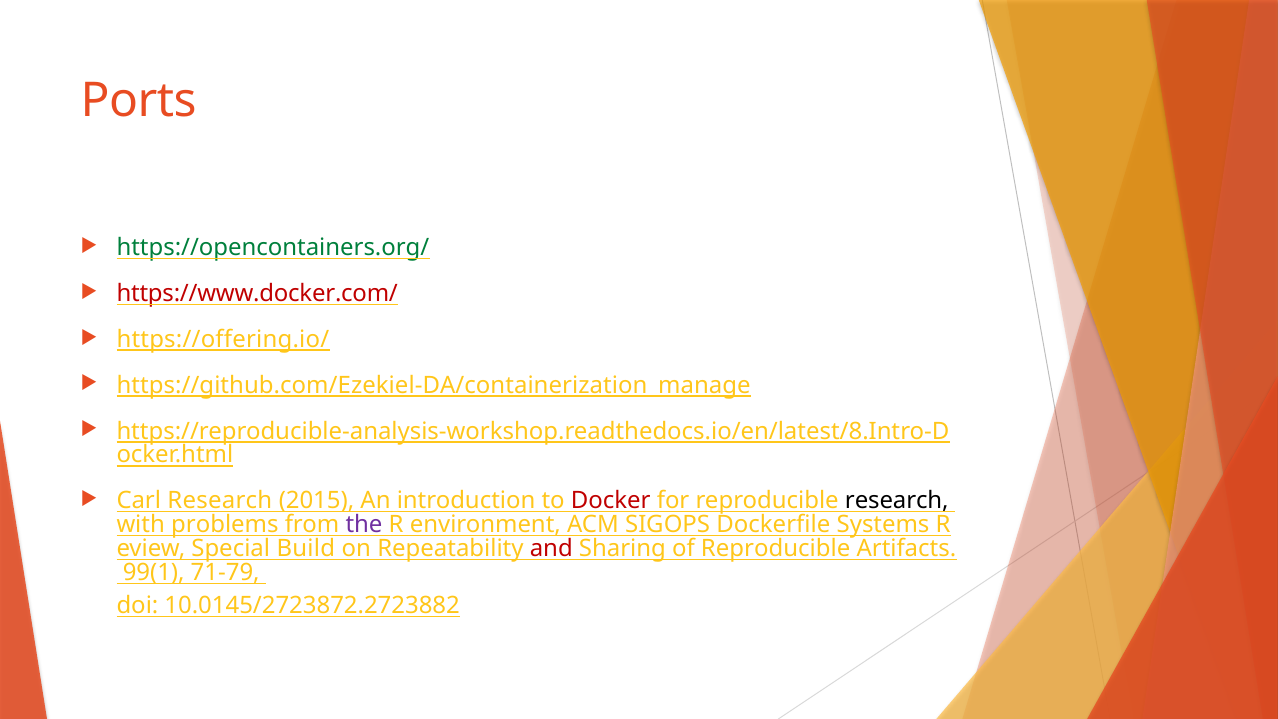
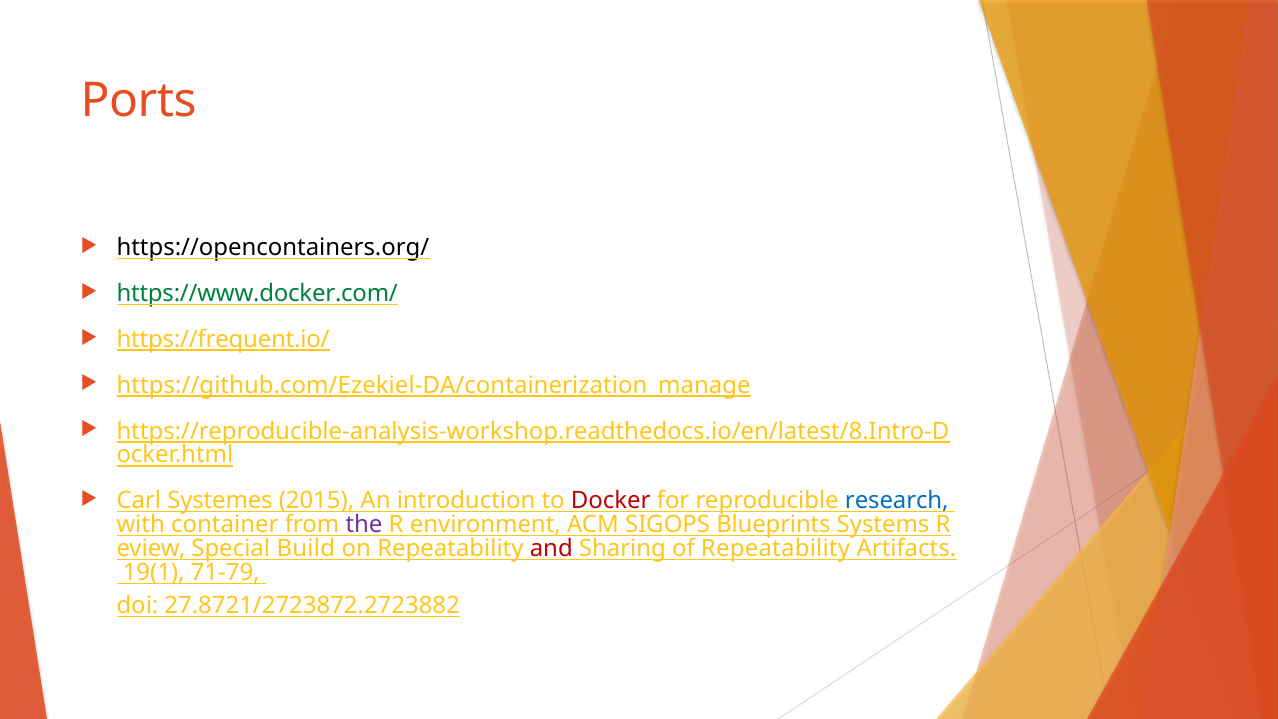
https://opencontainers.org/ colour: green -> black
https://www.docker.com/ colour: red -> green
https://offering.io/: https://offering.io/ -> https://frequent.io/
Carl Research: Research -> Systemes
research at (897, 501) colour: black -> blue
problems: problems -> container
Dockerfile: Dockerfile -> Blueprints
of Reproducible: Reproducible -> Repeatability
99(1: 99(1 -> 19(1
10.0145/2723872.2723882: 10.0145/2723872.2723882 -> 27.8721/2723872.2723882
